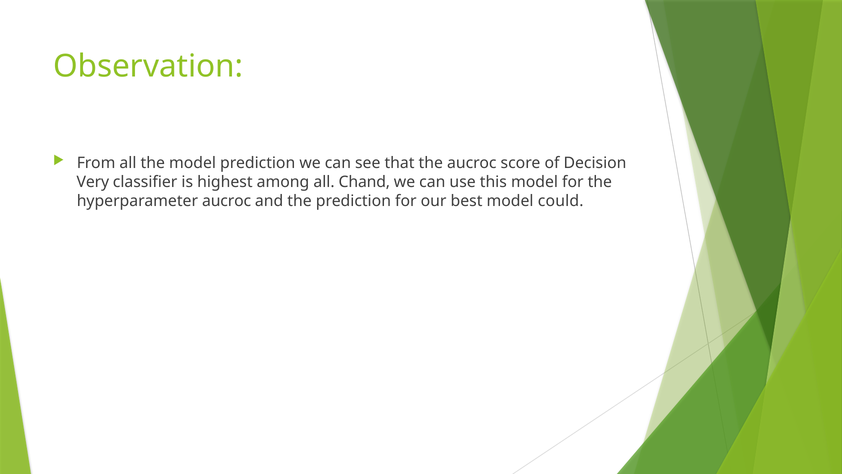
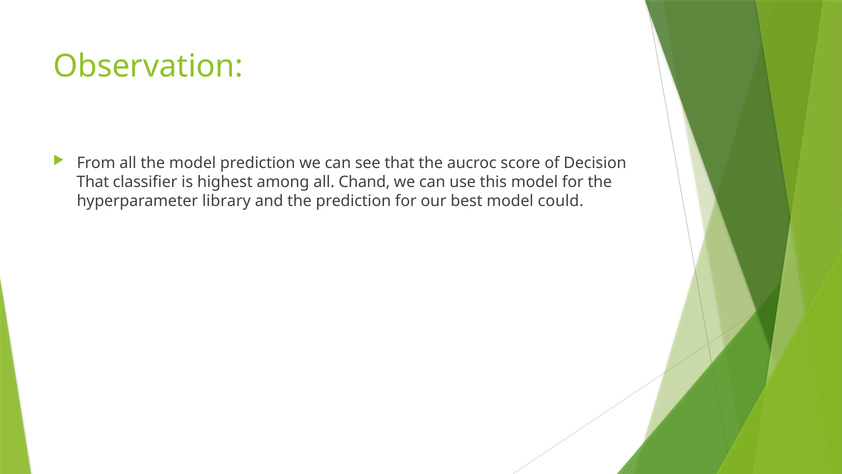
Very at (93, 182): Very -> That
hyperparameter aucroc: aucroc -> library
